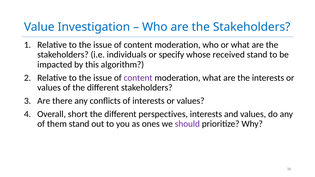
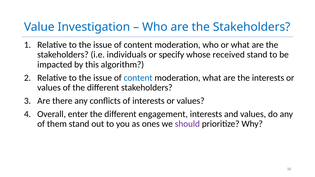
content at (138, 78) colour: purple -> blue
short: short -> enter
perspectives: perspectives -> engagement
